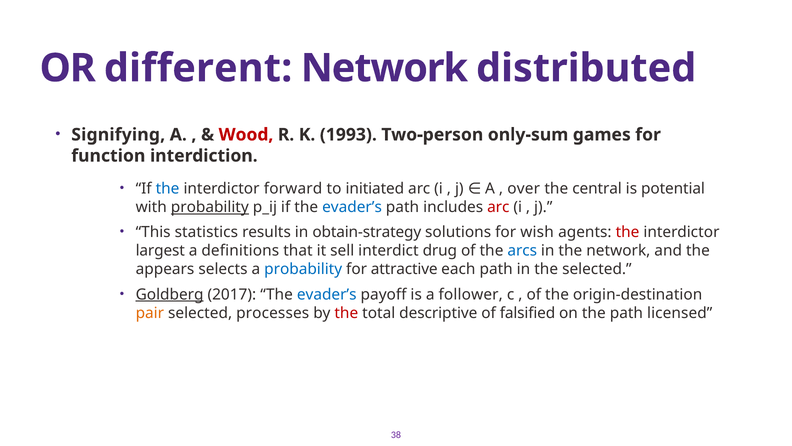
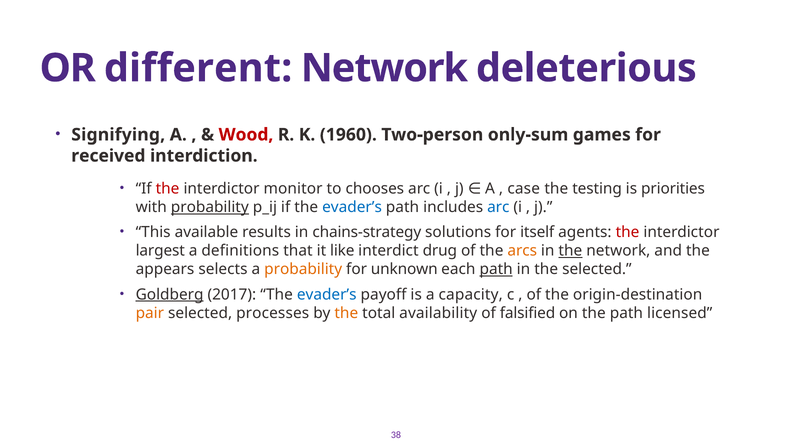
distributed: distributed -> deleterious
1993: 1993 -> 1960
function: function -> received
the at (168, 188) colour: blue -> red
forward: forward -> monitor
initiated: initiated -> chooses
over: over -> case
central: central -> testing
potential: potential -> priorities
arc at (498, 207) colour: red -> blue
statistics: statistics -> available
obtain-strategy: obtain-strategy -> chains-strategy
wish: wish -> itself
sell: sell -> like
arcs colour: blue -> orange
the at (570, 251) underline: none -> present
probability at (303, 269) colour: blue -> orange
attractive: attractive -> unknown
path at (496, 269) underline: none -> present
follower: follower -> capacity
the at (346, 313) colour: red -> orange
descriptive: descriptive -> availability
